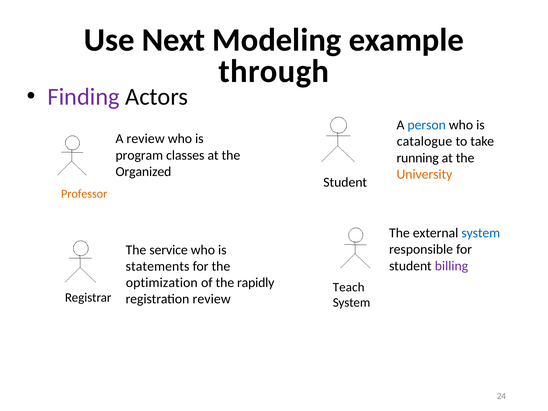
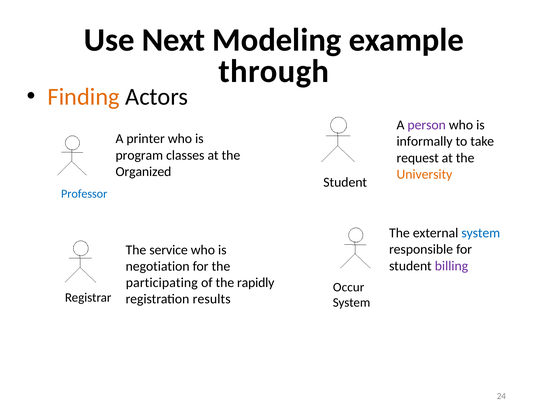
Finding colour: purple -> orange
person colour: blue -> purple
A review: review -> printer
catalogue: catalogue -> informally
running: running -> request
Professor colour: orange -> blue
statements: statements -> negotiation
optimization: optimization -> participating
Teach: Teach -> Occur
registration review: review -> results
